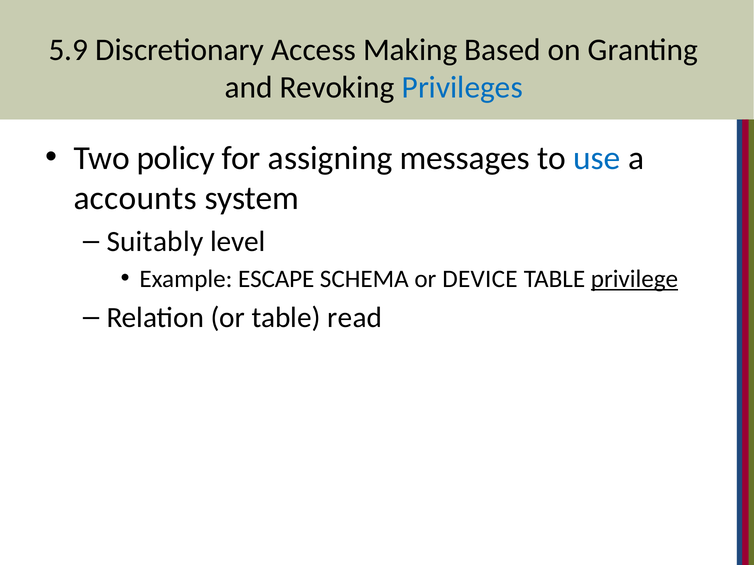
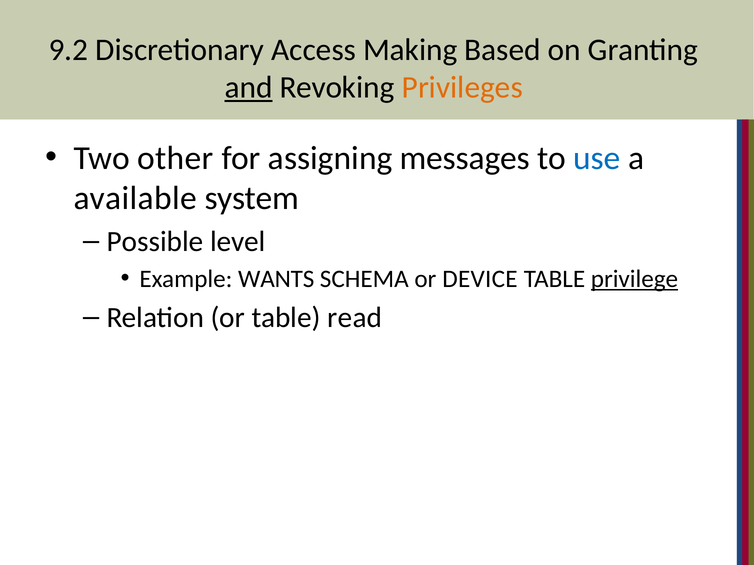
5.9: 5.9 -> 9.2
and underline: none -> present
Privileges colour: blue -> orange
policy: policy -> other
accounts: accounts -> available
Suitably: Suitably -> Possible
ESCAPE: ESCAPE -> WANTS
